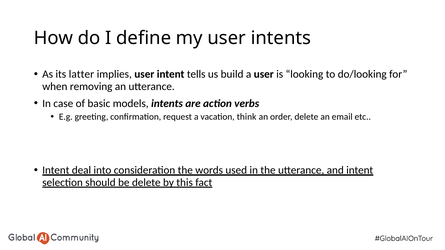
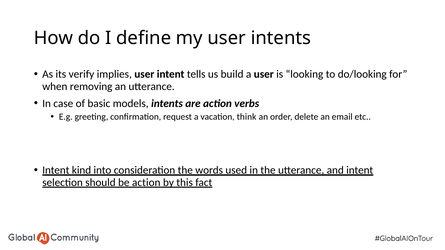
latter: latter -> verify
deal: deal -> kind
be delete: delete -> action
